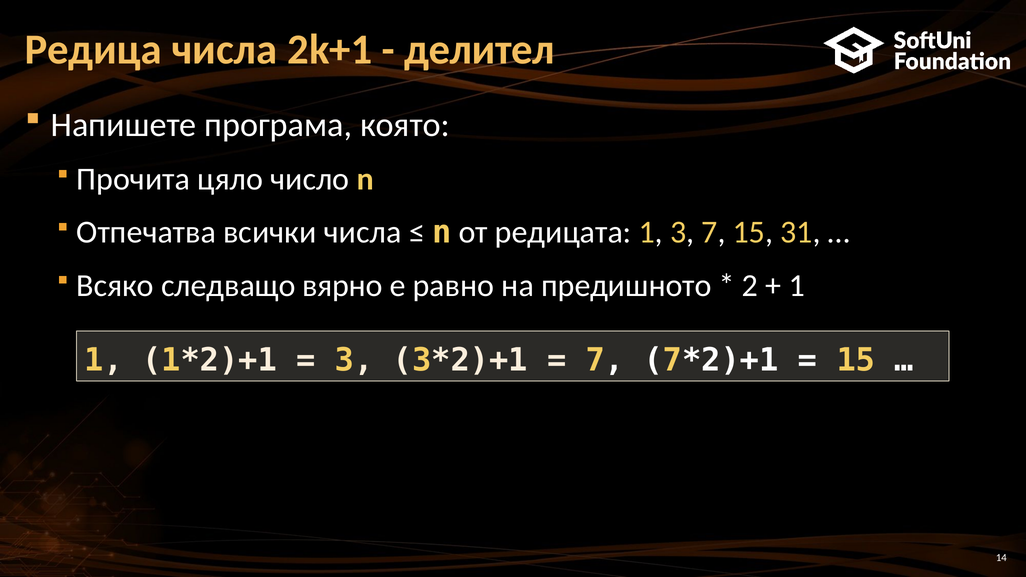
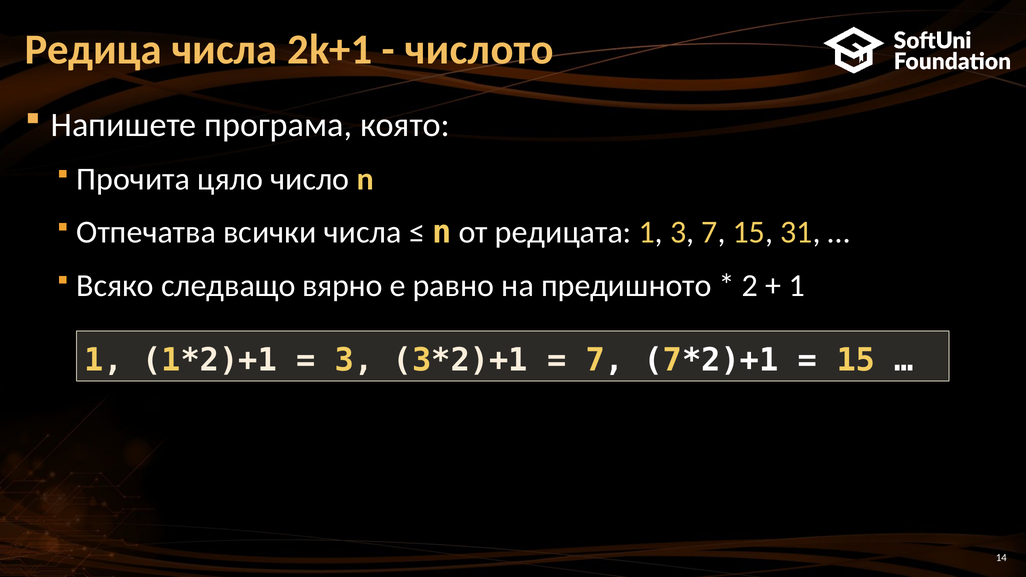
делител: делител -> числото
